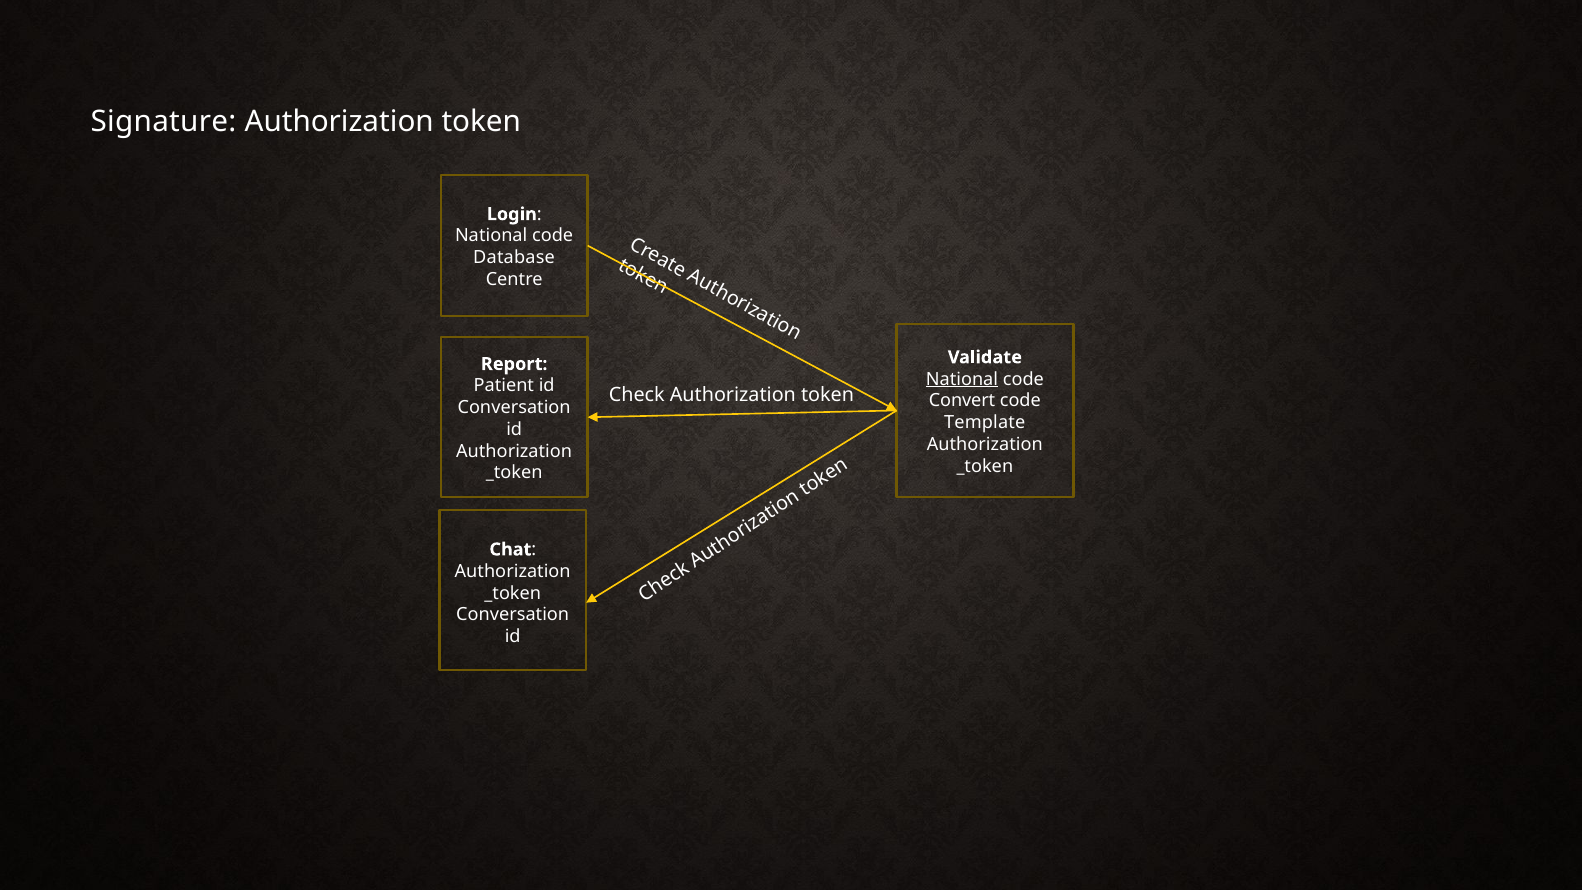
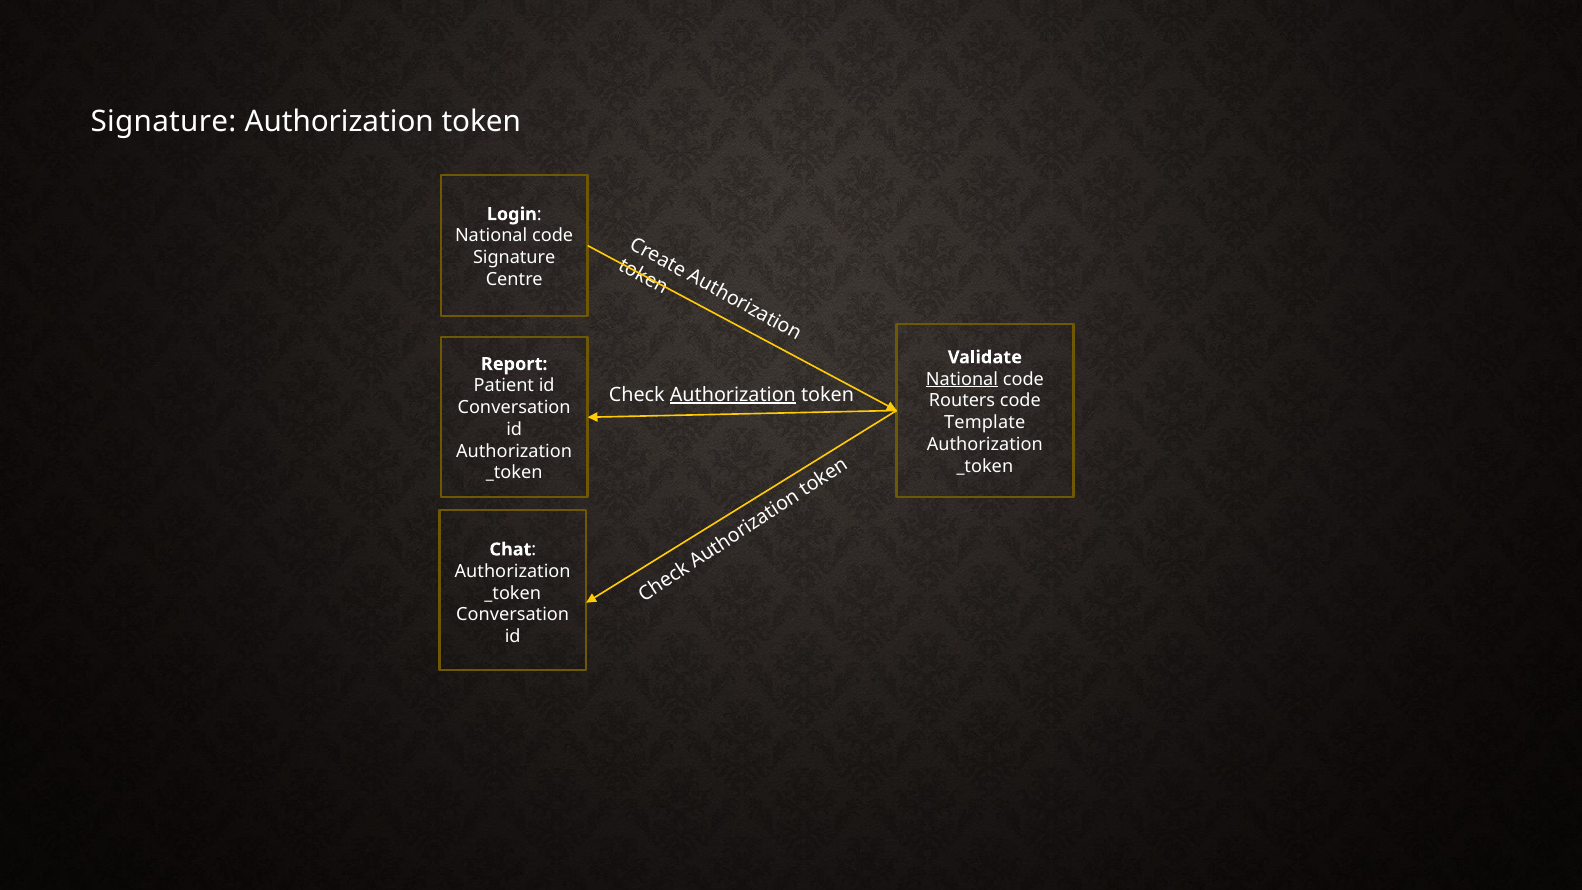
Database at (514, 258): Database -> Signature
Authorization at (733, 394) underline: none -> present
Convert: Convert -> Routers
